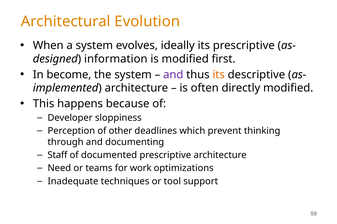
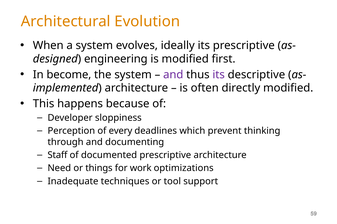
information: information -> engineering
its at (219, 75) colour: orange -> purple
other: other -> every
teams: teams -> things
